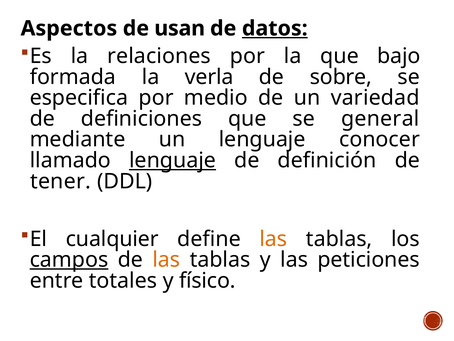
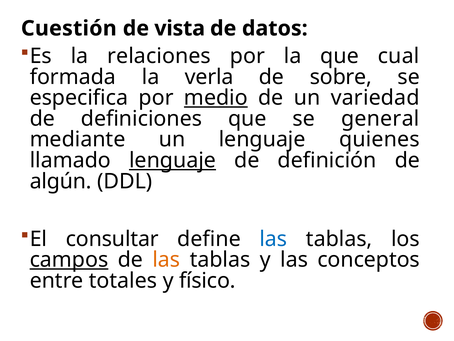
Aspectos: Aspectos -> Cuestión
usan: usan -> vista
datos underline: present -> none
bajo: bajo -> cual
medio underline: none -> present
conocer: conocer -> quienes
tener: tener -> algún
cualquier: cualquier -> consultar
las at (273, 239) colour: orange -> blue
peticiones: peticiones -> conceptos
